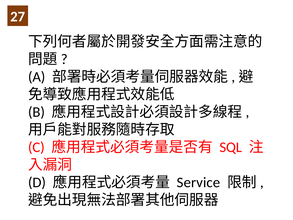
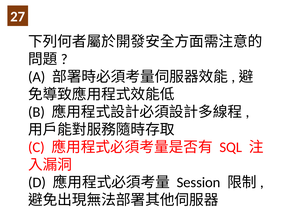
Service: Service -> Session
